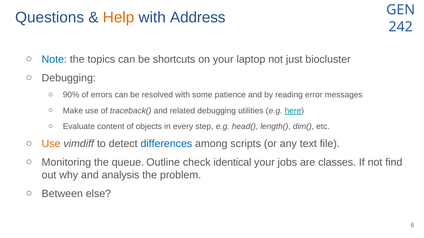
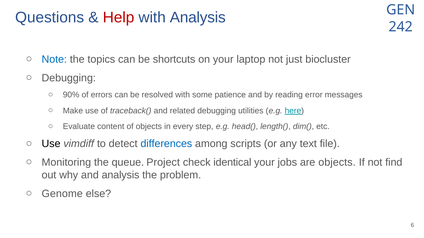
Help colour: orange -> red
with Address: Address -> Analysis
Use at (51, 144) colour: orange -> black
Outline: Outline -> Project
are classes: classes -> objects
Between: Between -> Genome
